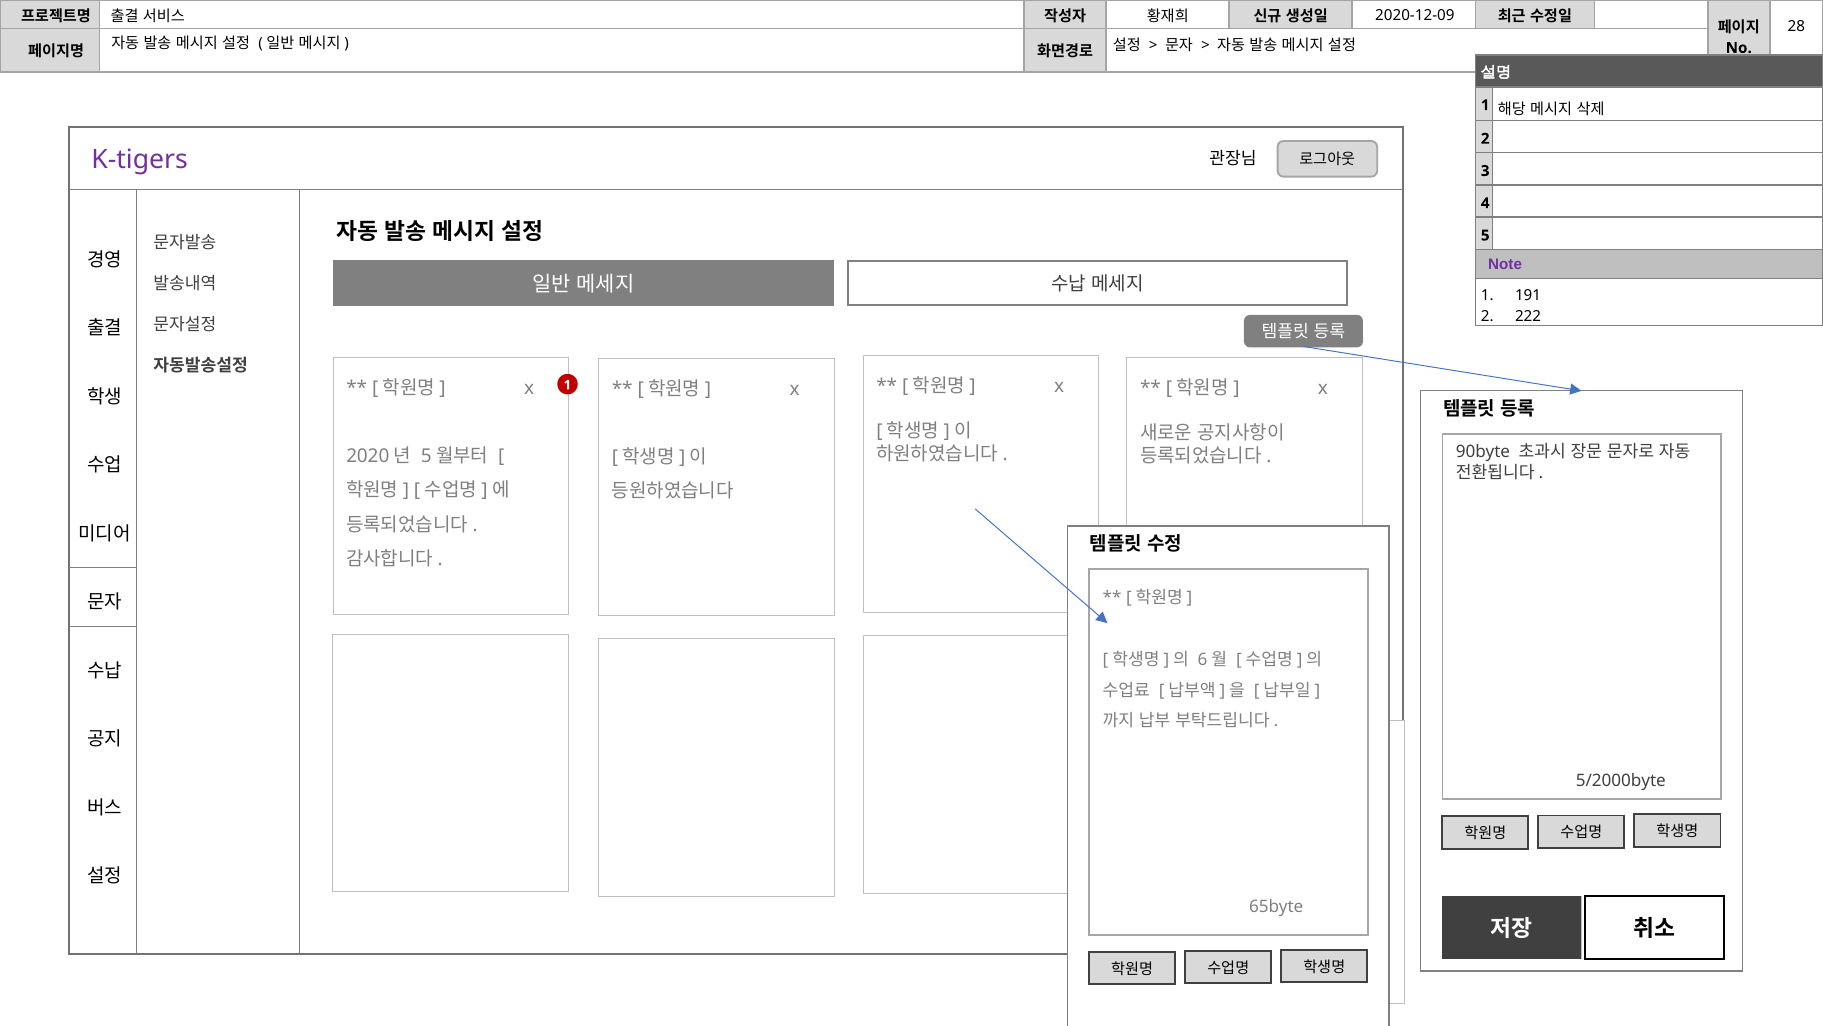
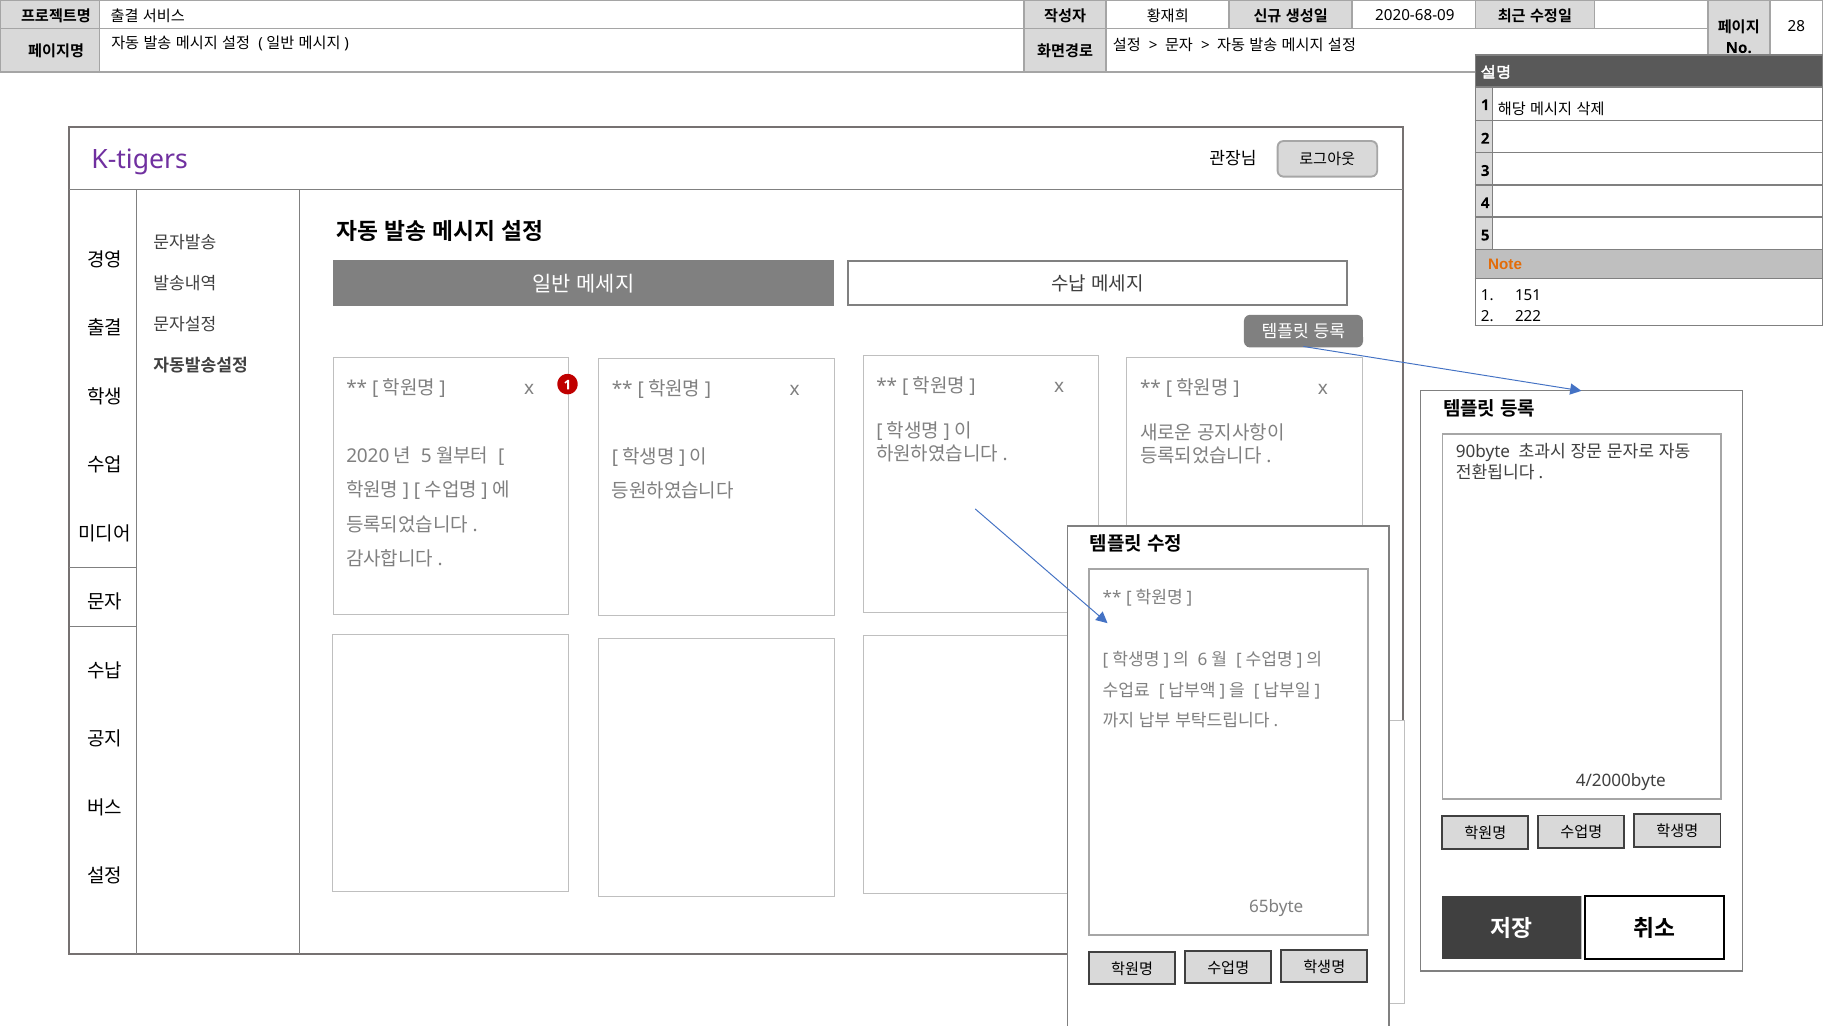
2020-12-09: 2020-12-09 -> 2020-68-09
Note colour: purple -> orange
191: 191 -> 151
5/2000byte: 5/2000byte -> 4/2000byte
